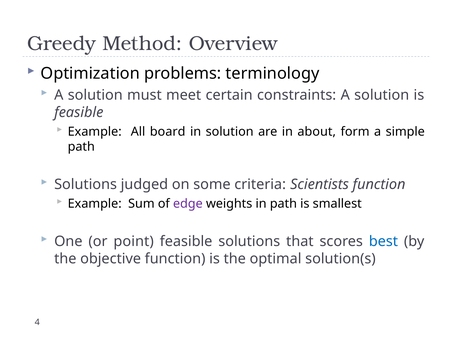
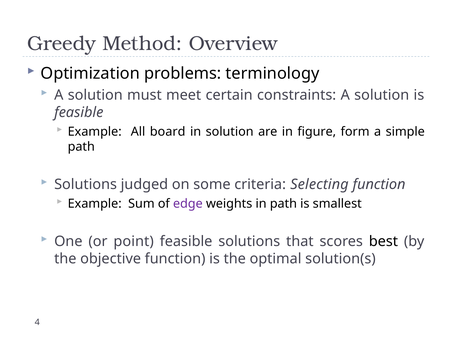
about: about -> figure
Scientists: Scientists -> Selecting
best colour: blue -> black
